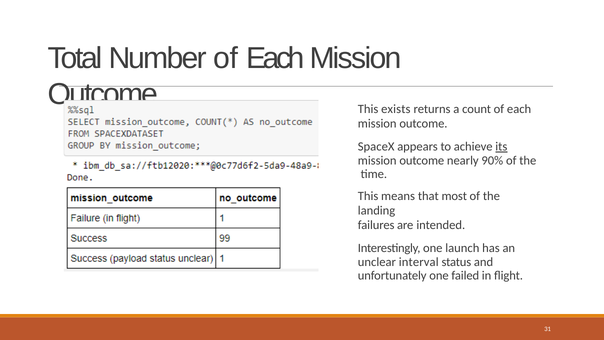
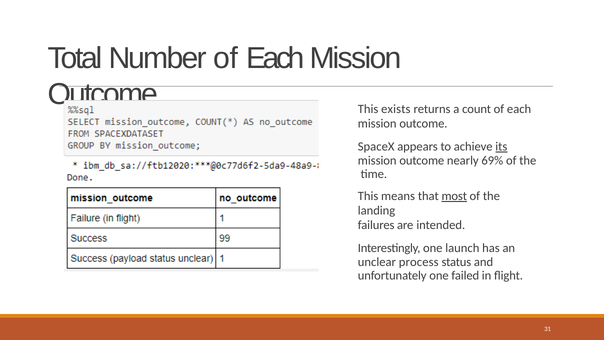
90%: 90% -> 69%
most underline: none -> present
interval: interval -> process
